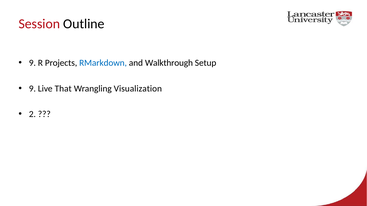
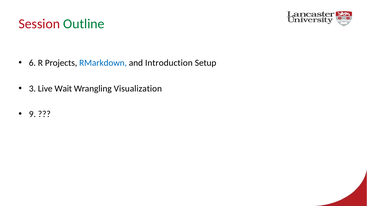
Outline colour: black -> green
9 at (32, 63): 9 -> 6
Walkthrough: Walkthrough -> Introduction
9 at (32, 89): 9 -> 3
That: That -> Wait
2: 2 -> 9
